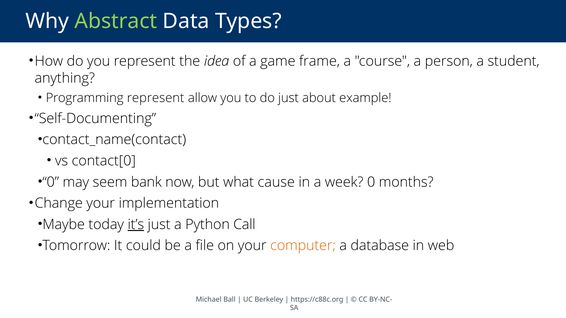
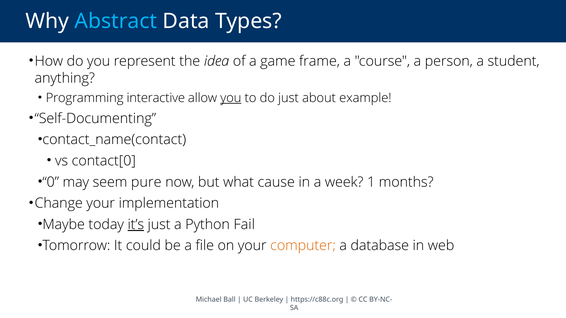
Abstract colour: light green -> light blue
Programming represent: represent -> interactive
you at (231, 98) underline: none -> present
bank: bank -> pure
0: 0 -> 1
Call: Call -> Fail
